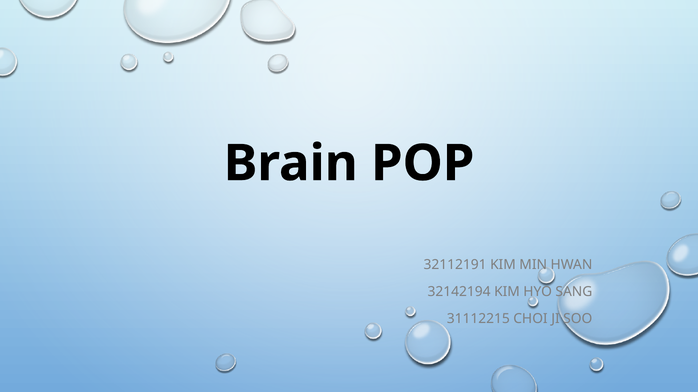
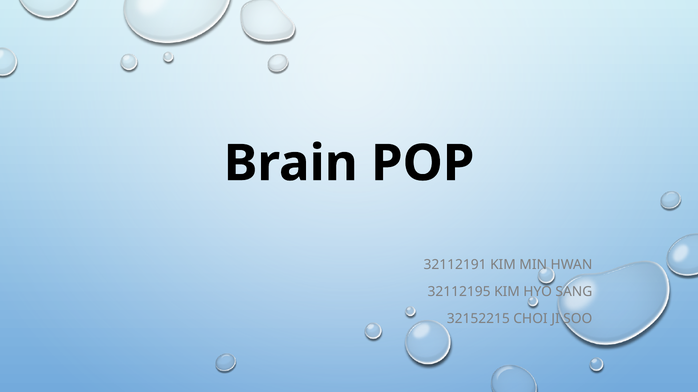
32142194: 32142194 -> 32112195
31112215: 31112215 -> 32152215
